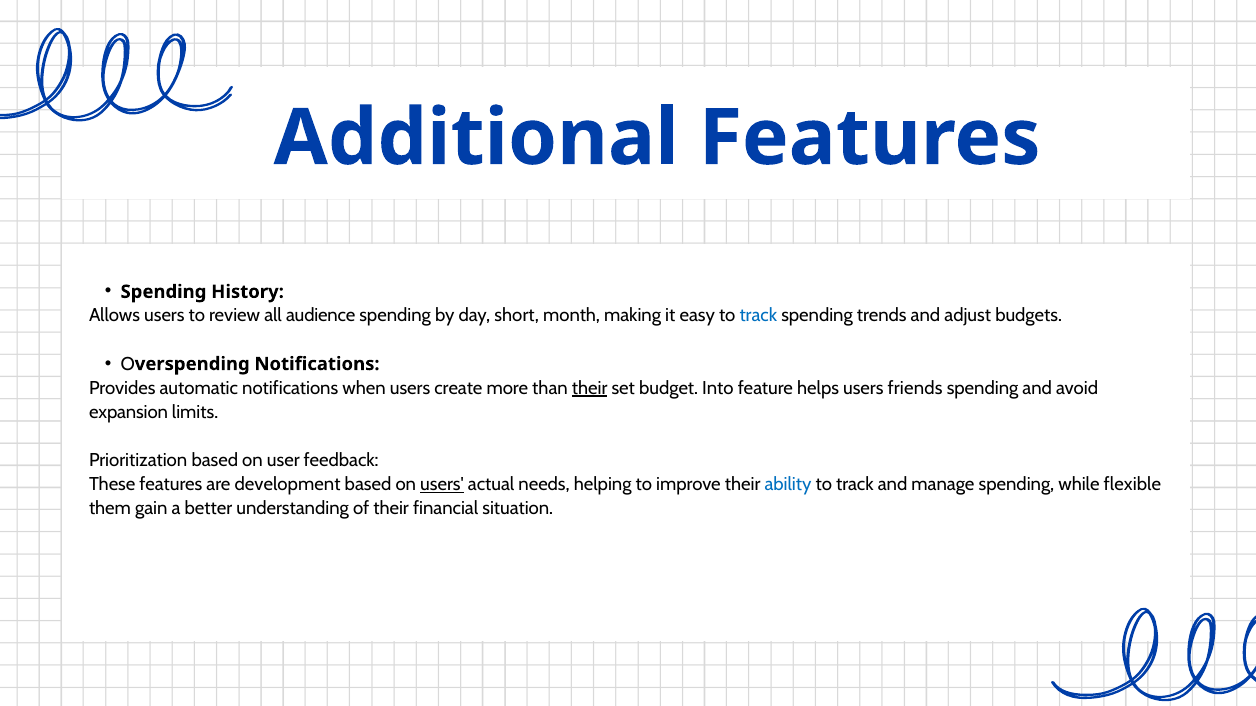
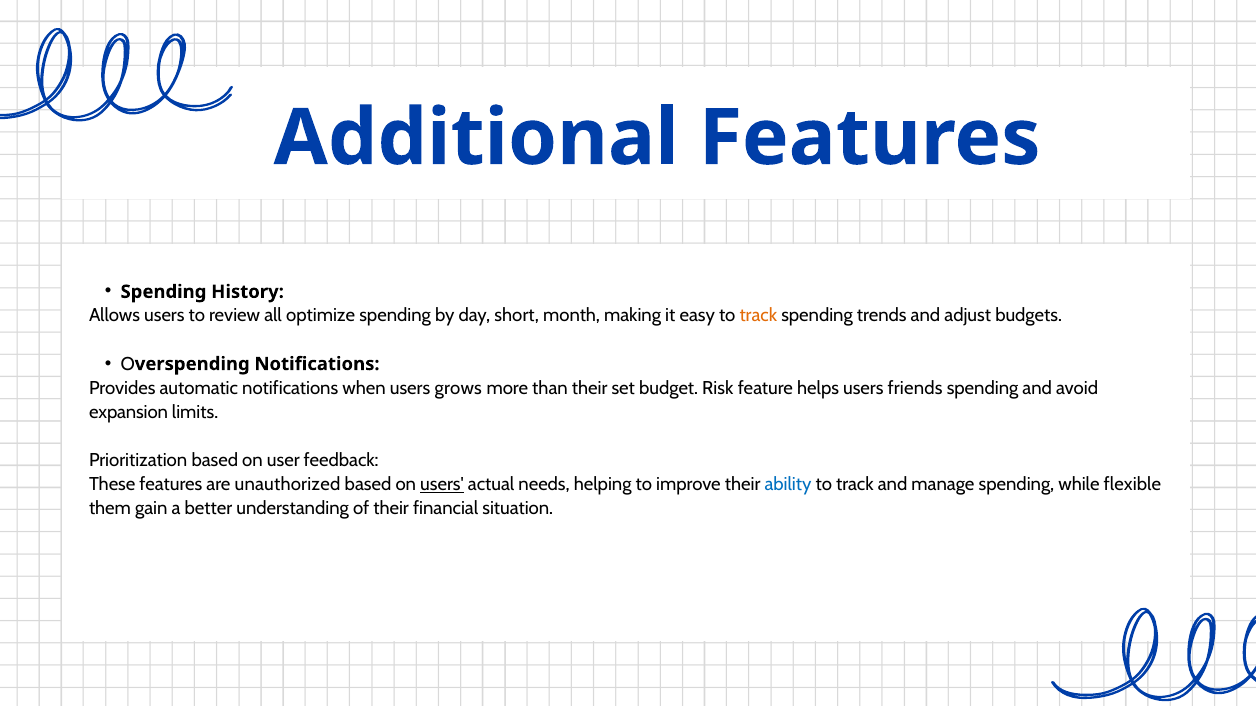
audience: audience -> optimize
track at (758, 316) colour: blue -> orange
create: create -> grows
their at (590, 388) underline: present -> none
Into: Into -> Risk
development: development -> unauthorized
